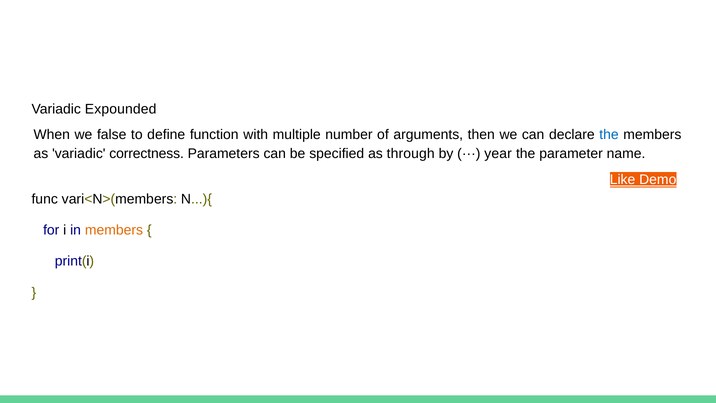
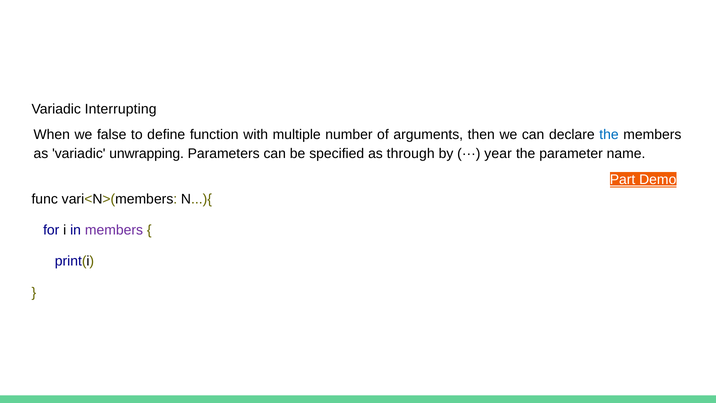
Expounded: Expounded -> Interrupting
correctness: correctness -> unwrapping
Like: Like -> Part
members at (114, 230) colour: orange -> purple
